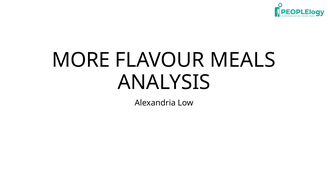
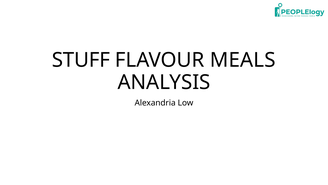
MORE: MORE -> STUFF
